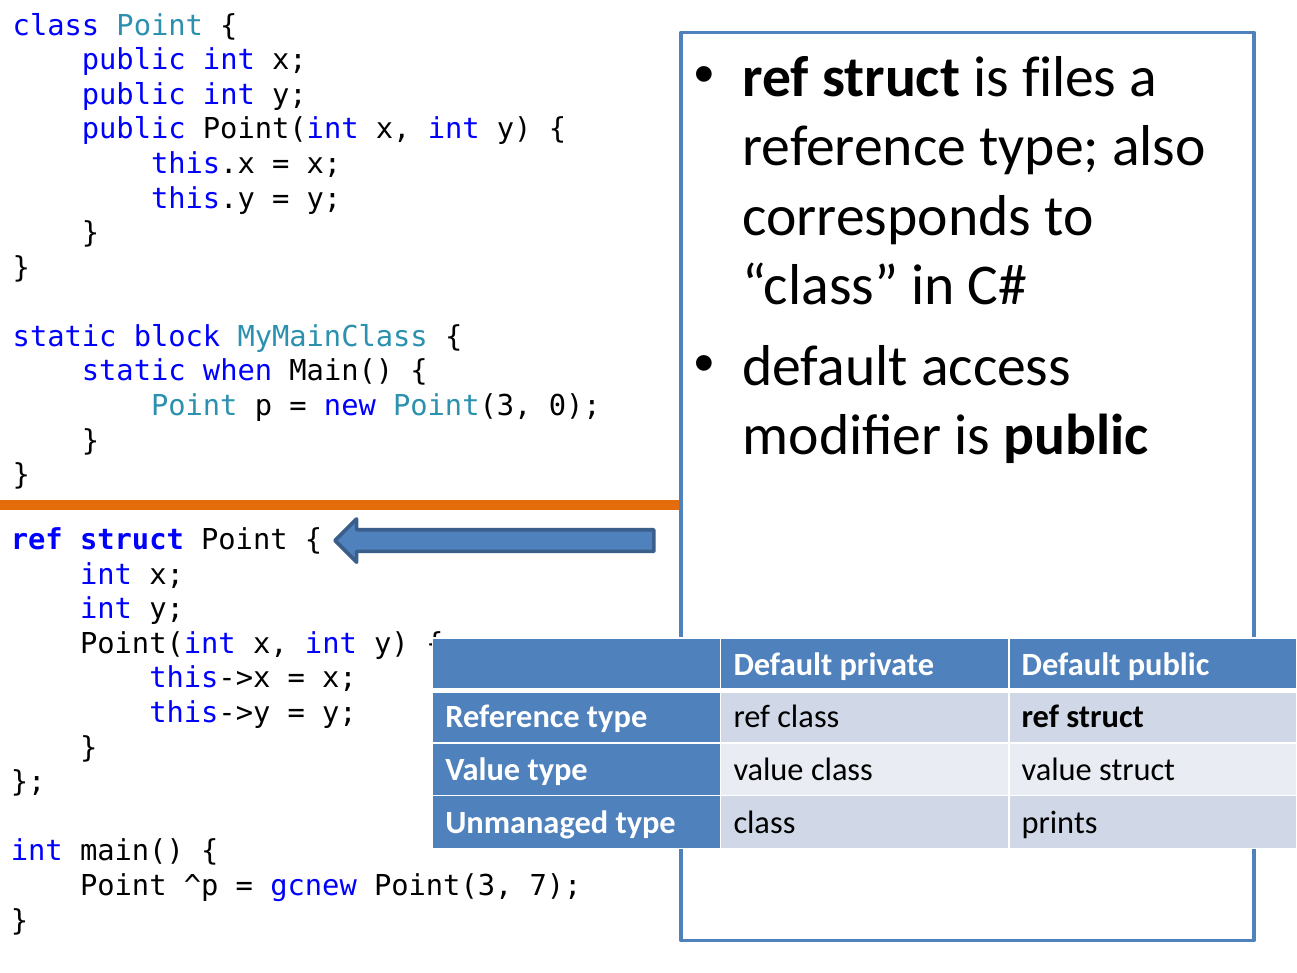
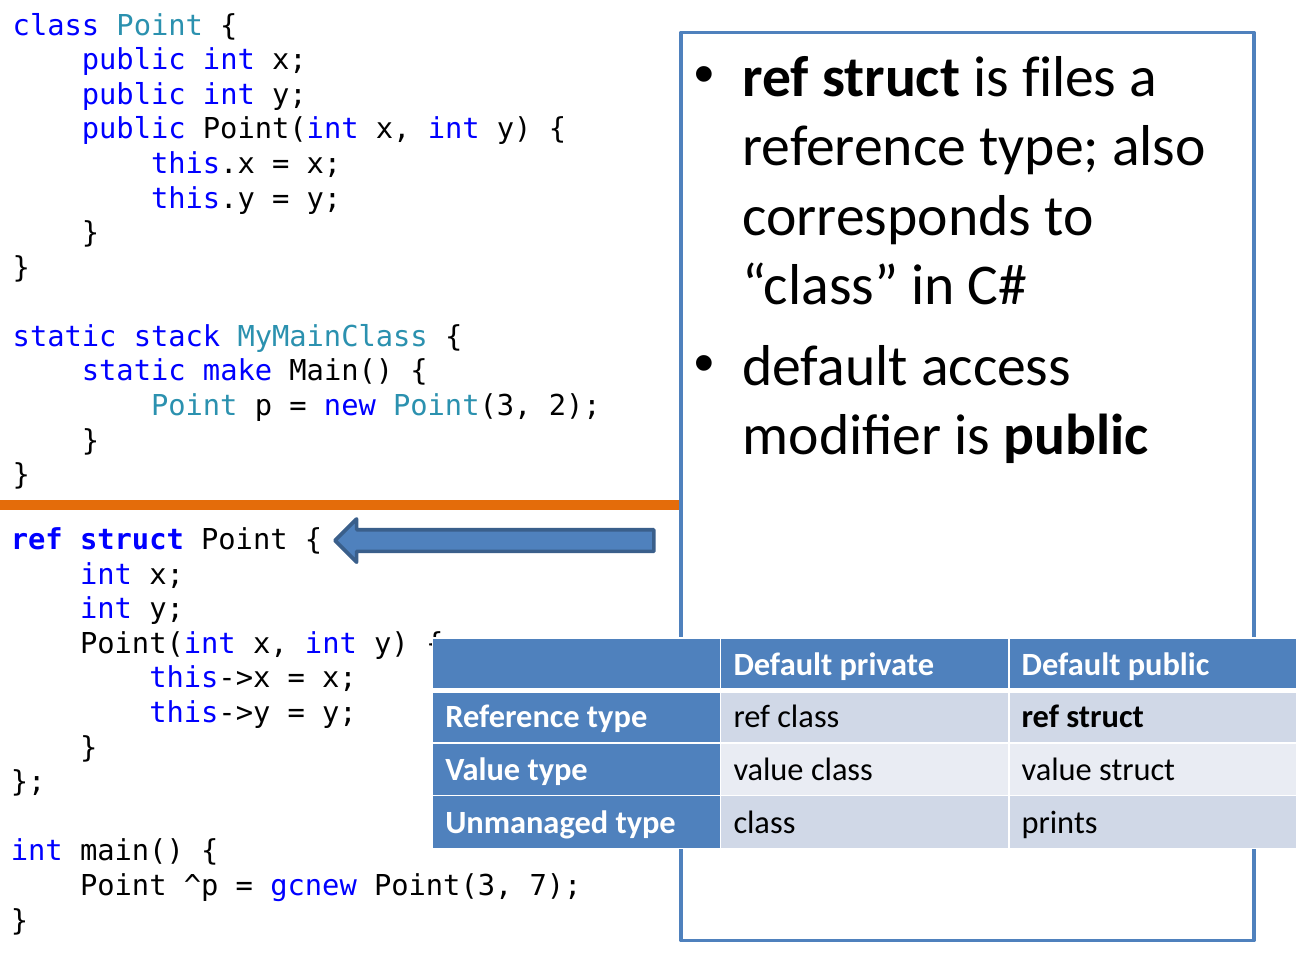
block: block -> stack
when: when -> make
0: 0 -> 2
